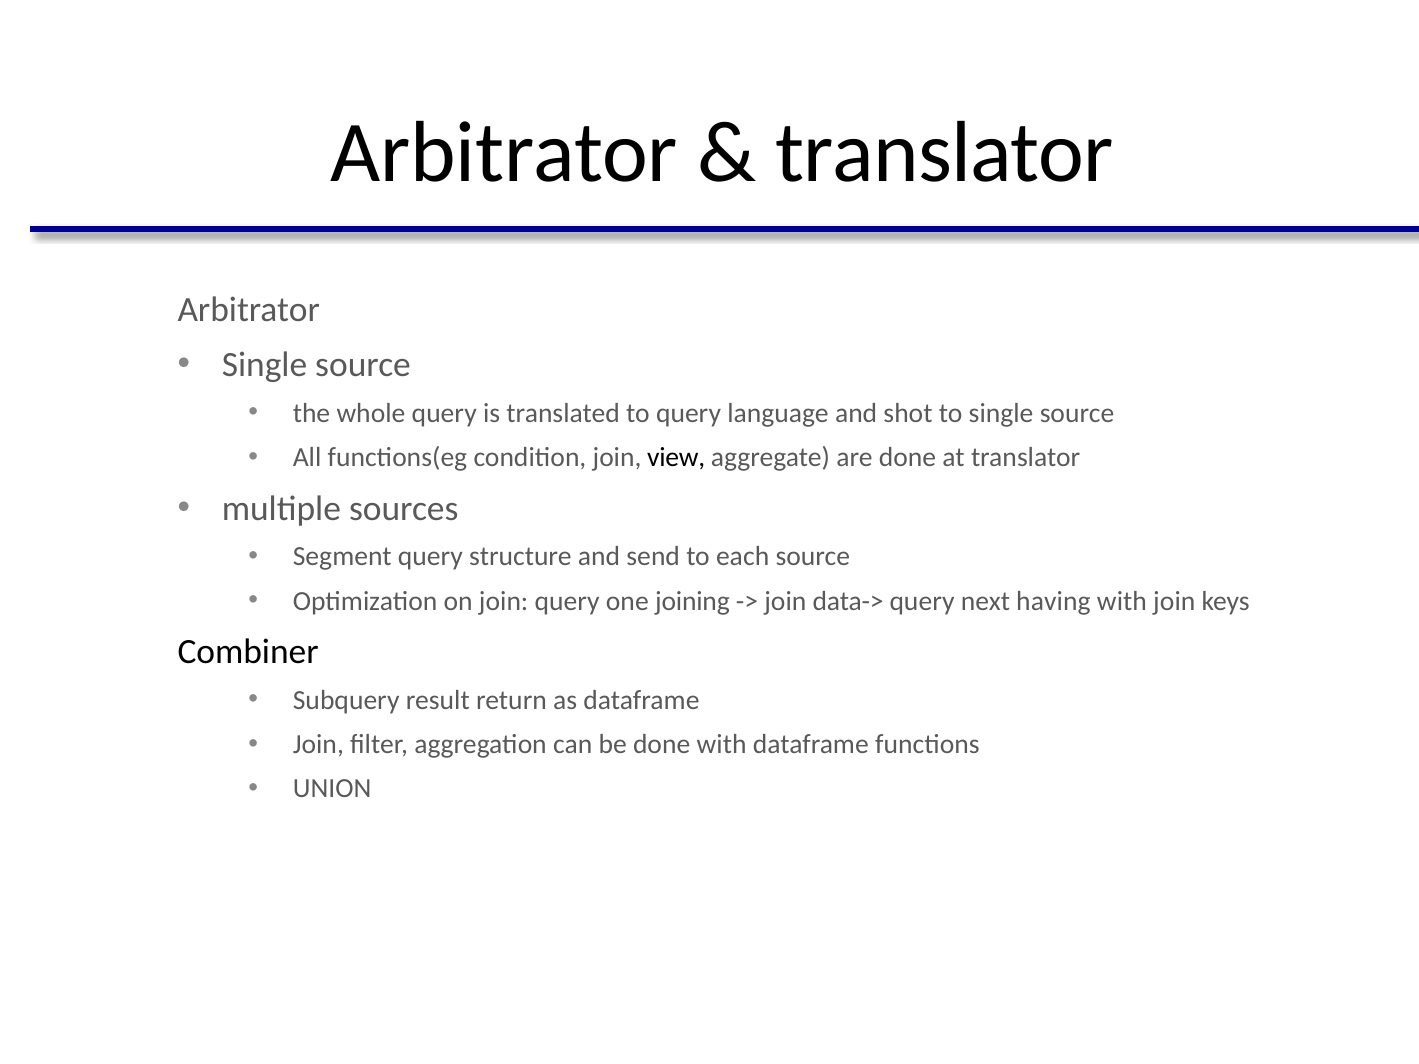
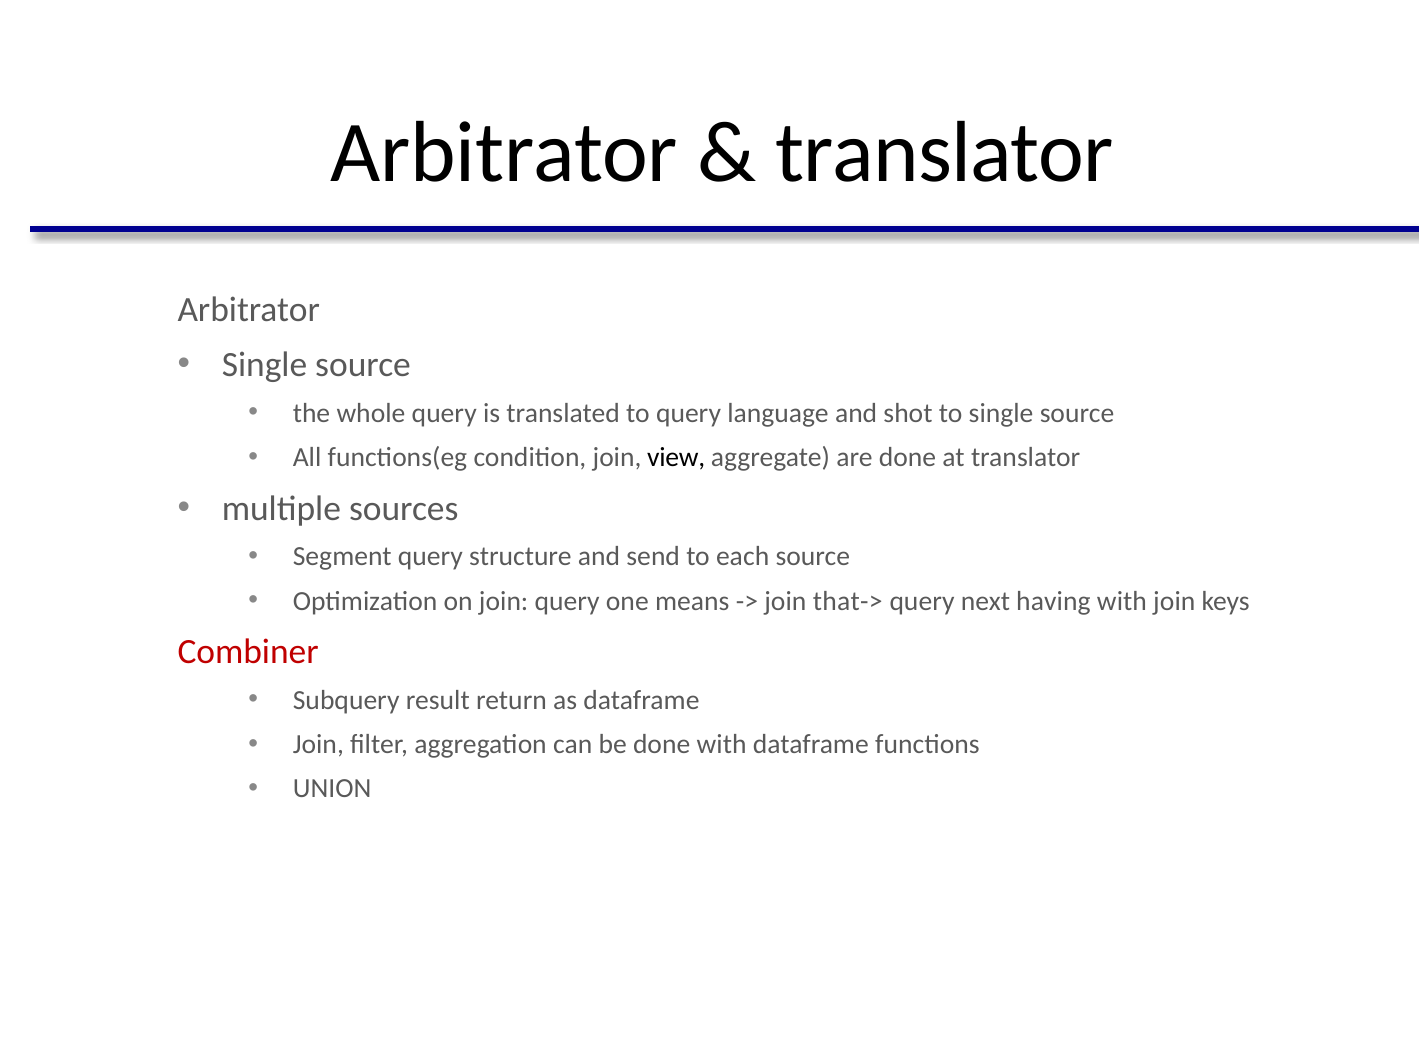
joining: joining -> means
data->: data-> -> that->
Combiner colour: black -> red
